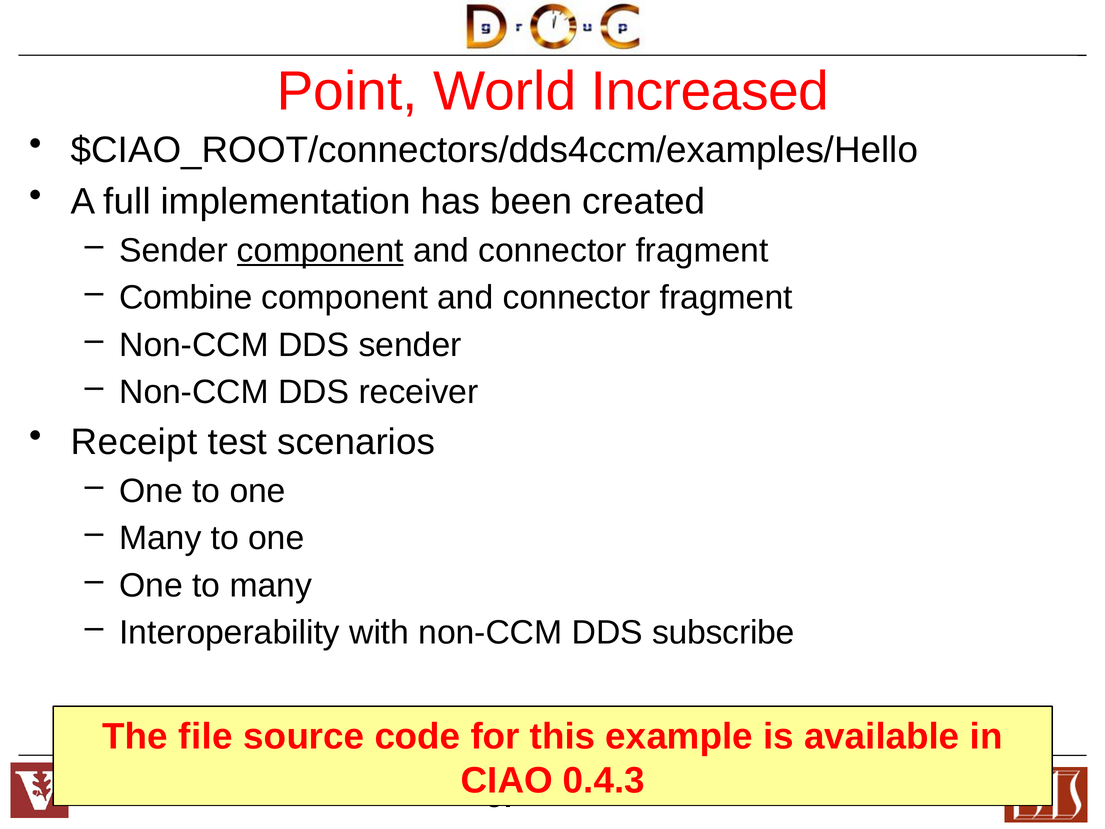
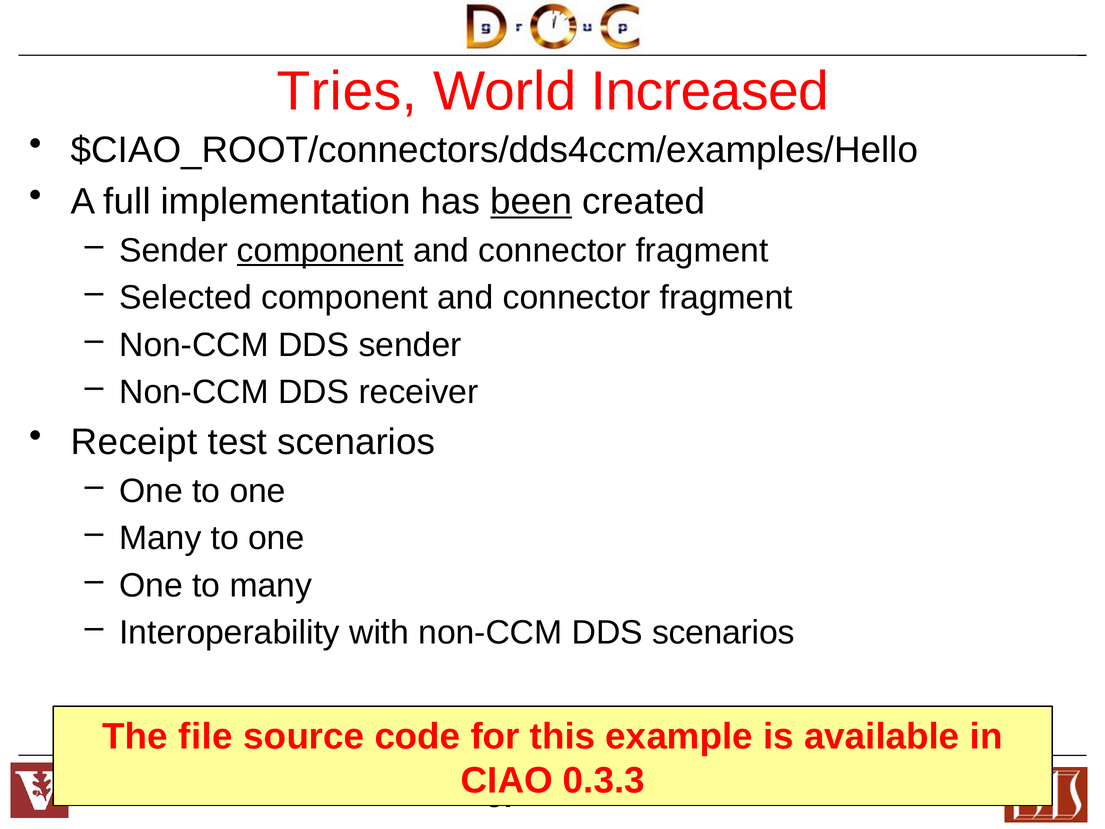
Point: Point -> Tries
been underline: none -> present
Combine: Combine -> Selected
DDS subscribe: subscribe -> scenarios
0.4.3: 0.4.3 -> 0.3.3
